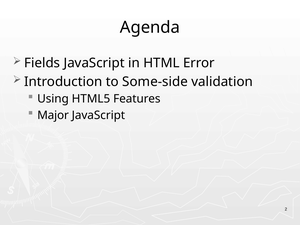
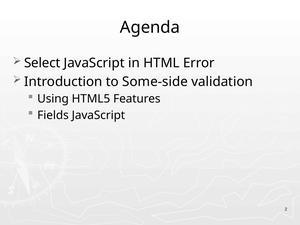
Fields: Fields -> Select
Major: Major -> Fields
